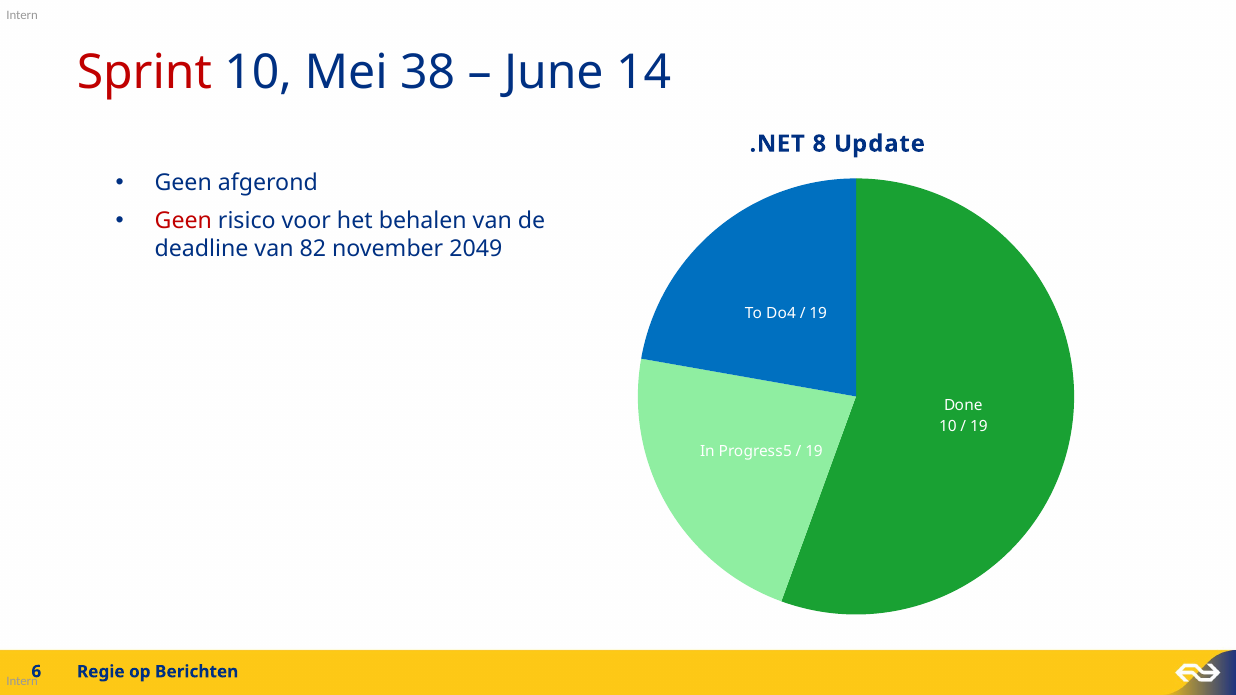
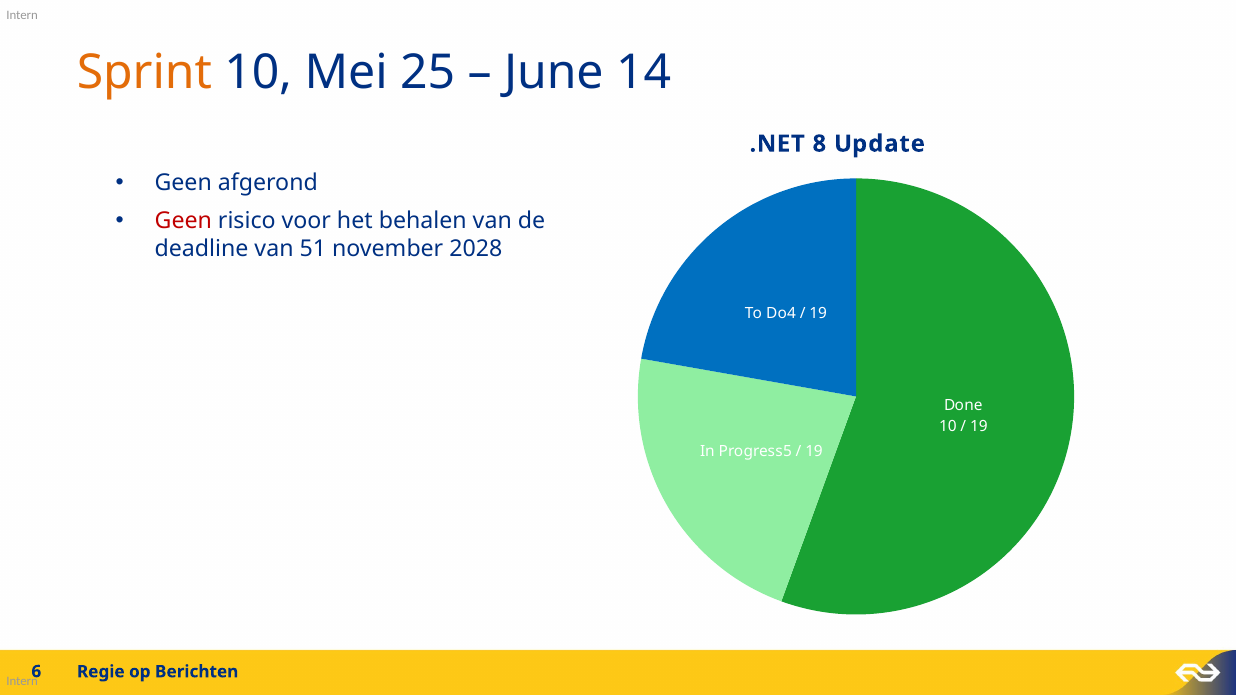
Sprint colour: red -> orange
38: 38 -> 25
82: 82 -> 51
2049: 2049 -> 2028
